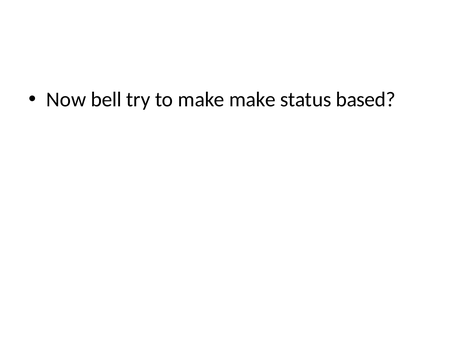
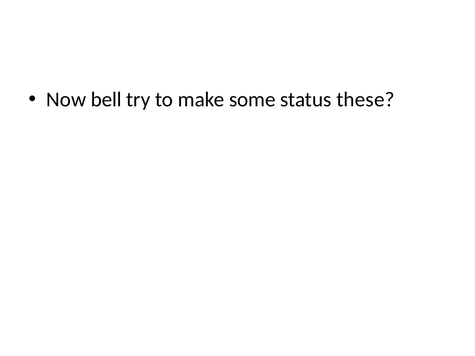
make make: make -> some
based: based -> these
